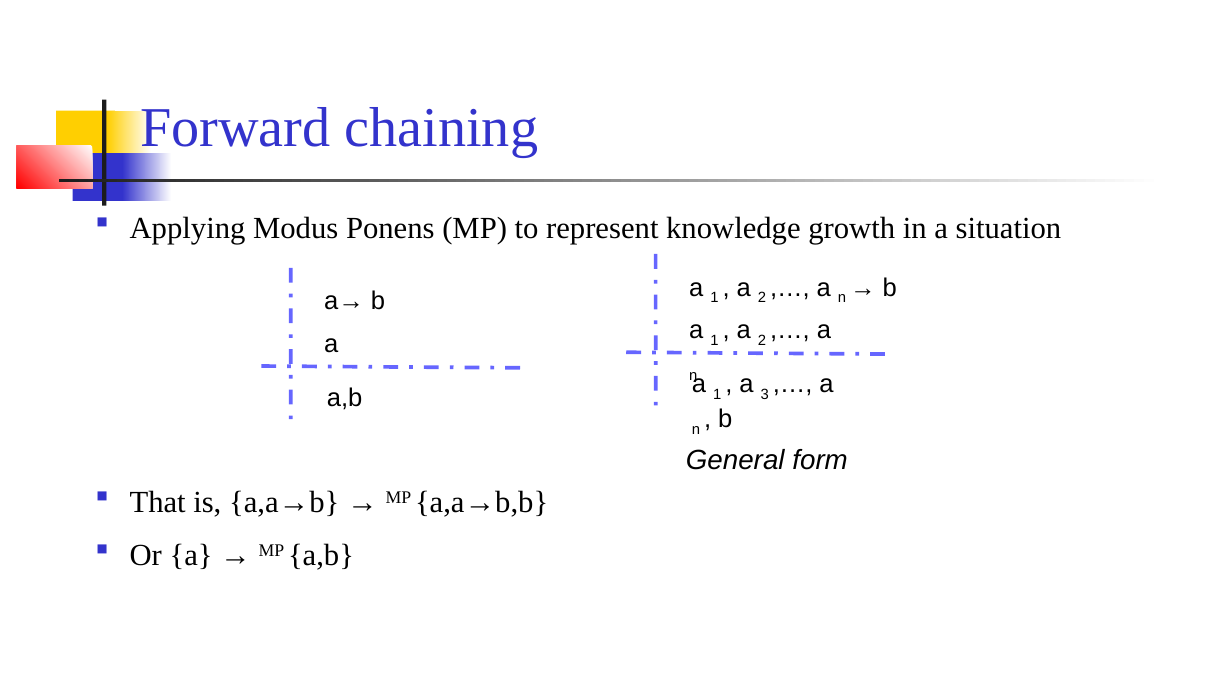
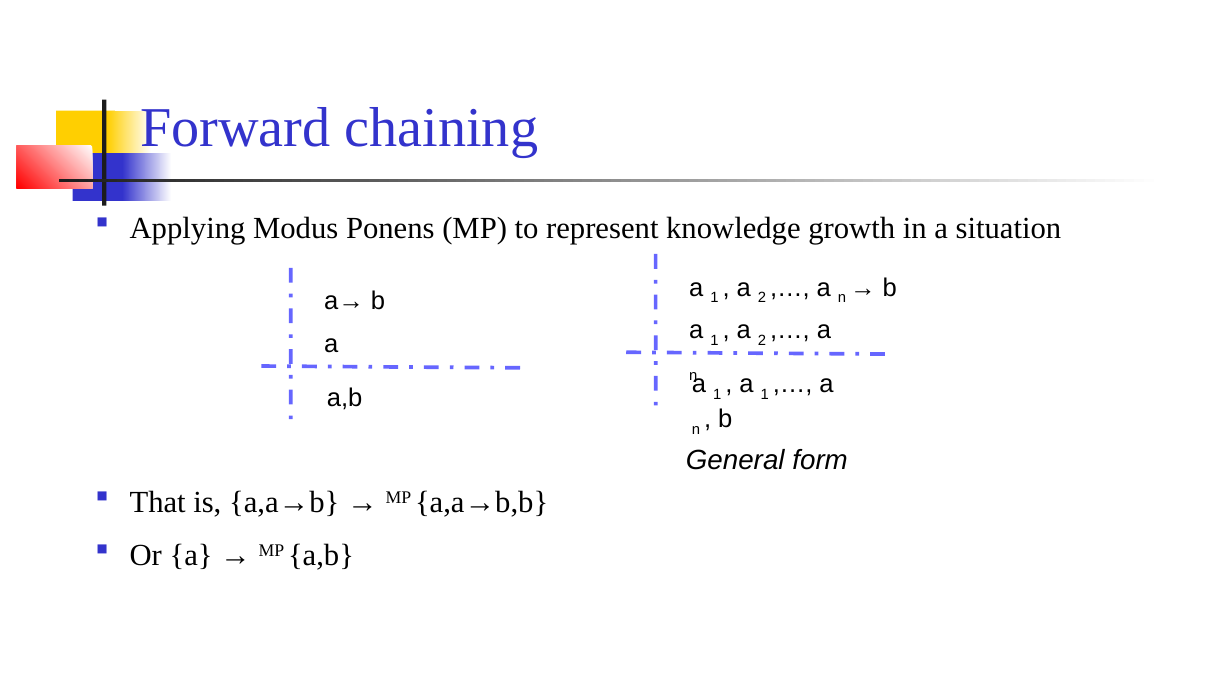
3 at (765, 394): 3 -> 1
